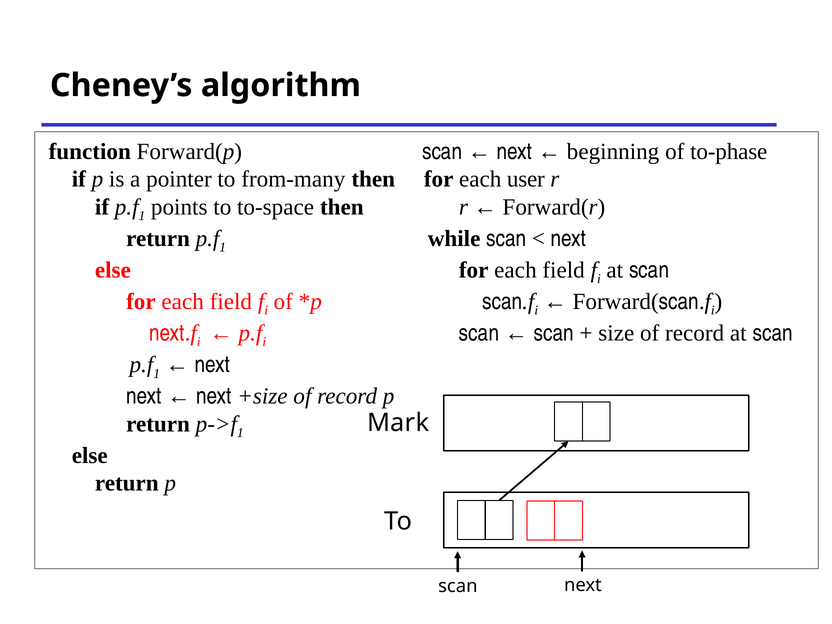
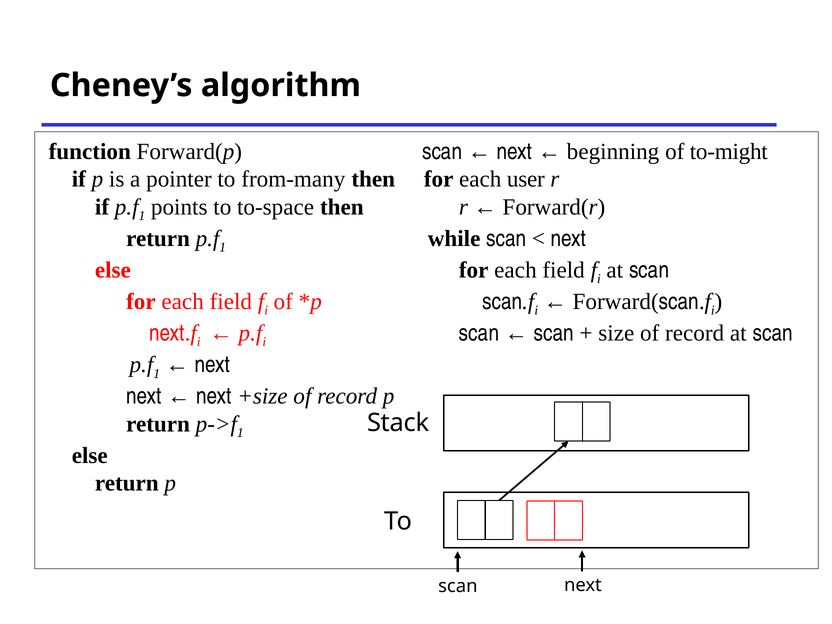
to-phase: to-phase -> to-might
Mark: Mark -> Stack
